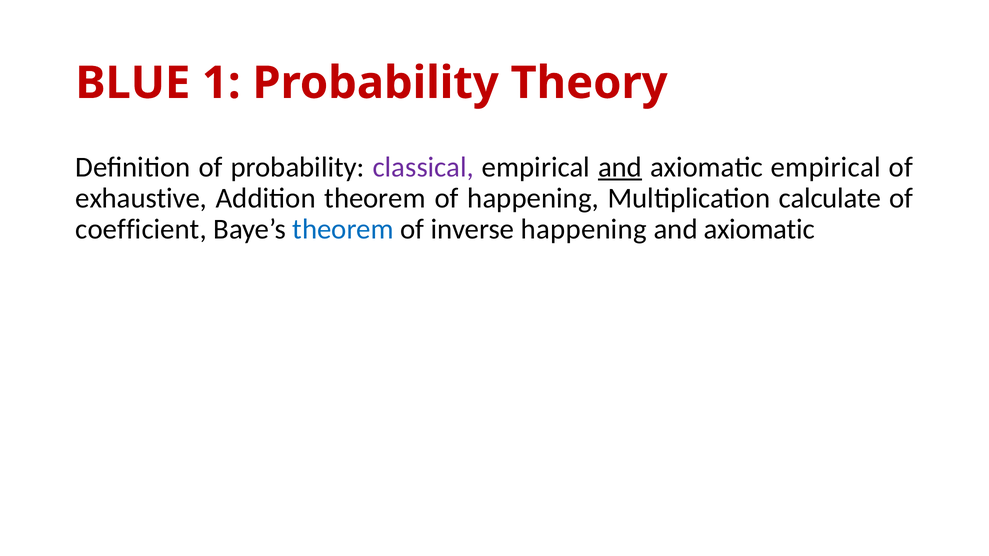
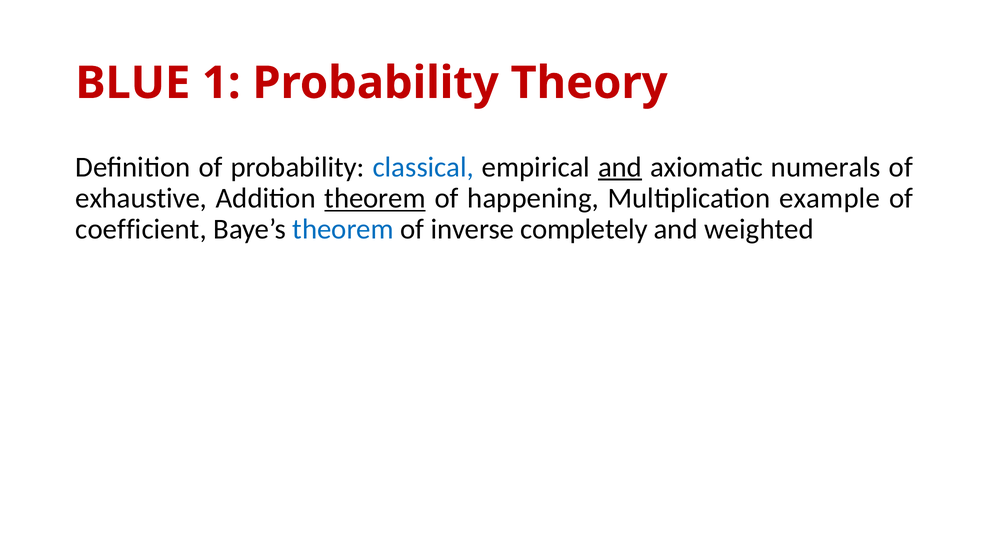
classical colour: purple -> blue
axiomatic empirical: empirical -> numerals
theorem at (375, 198) underline: none -> present
calculate: calculate -> example
inverse happening: happening -> completely
axiomatic at (759, 230): axiomatic -> weighted
